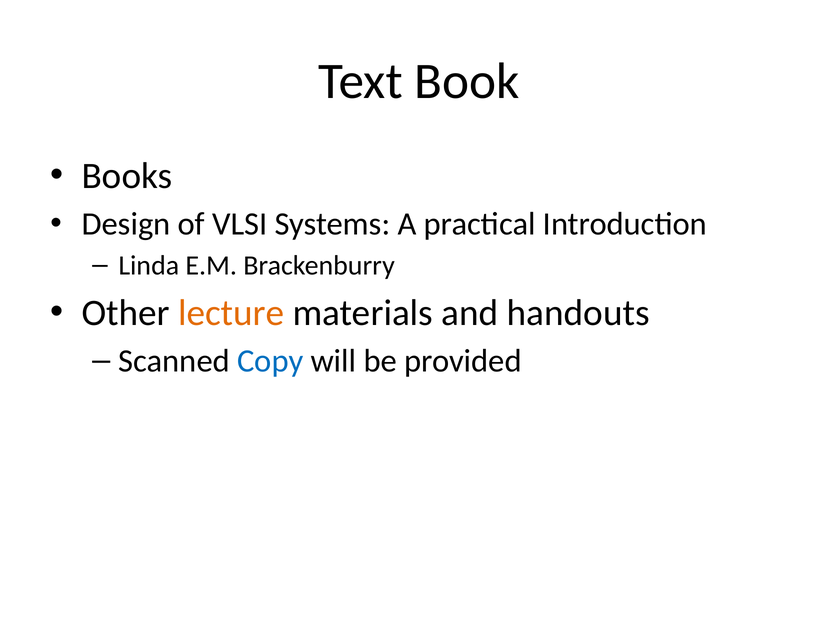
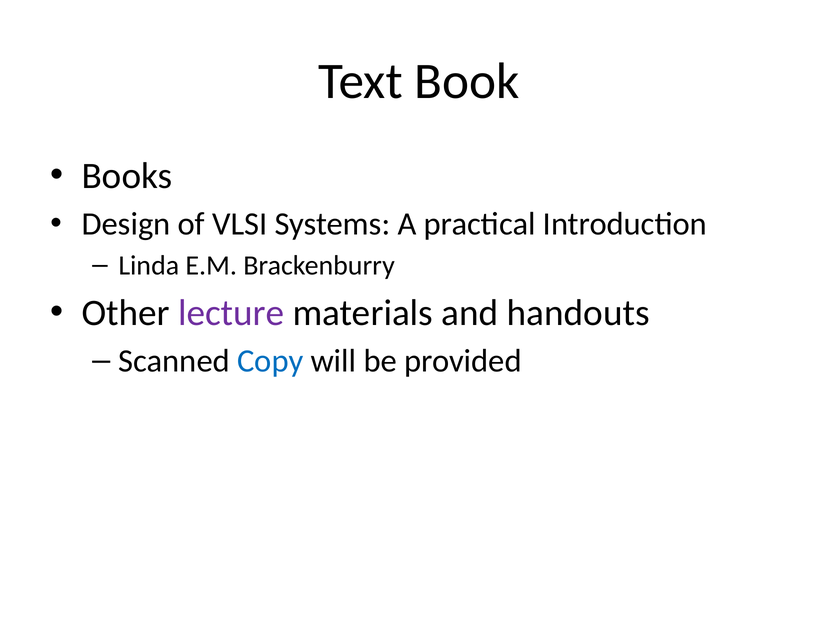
lecture colour: orange -> purple
